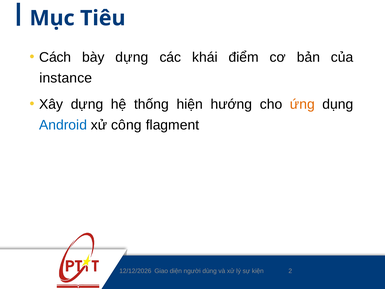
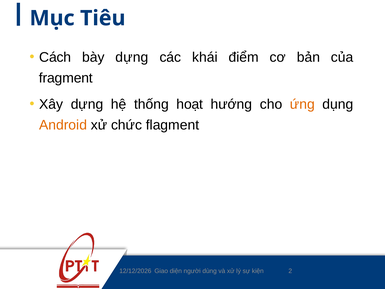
instance: instance -> fragment
hiện: hiện -> hoạt
Android colour: blue -> orange
công: công -> chức
